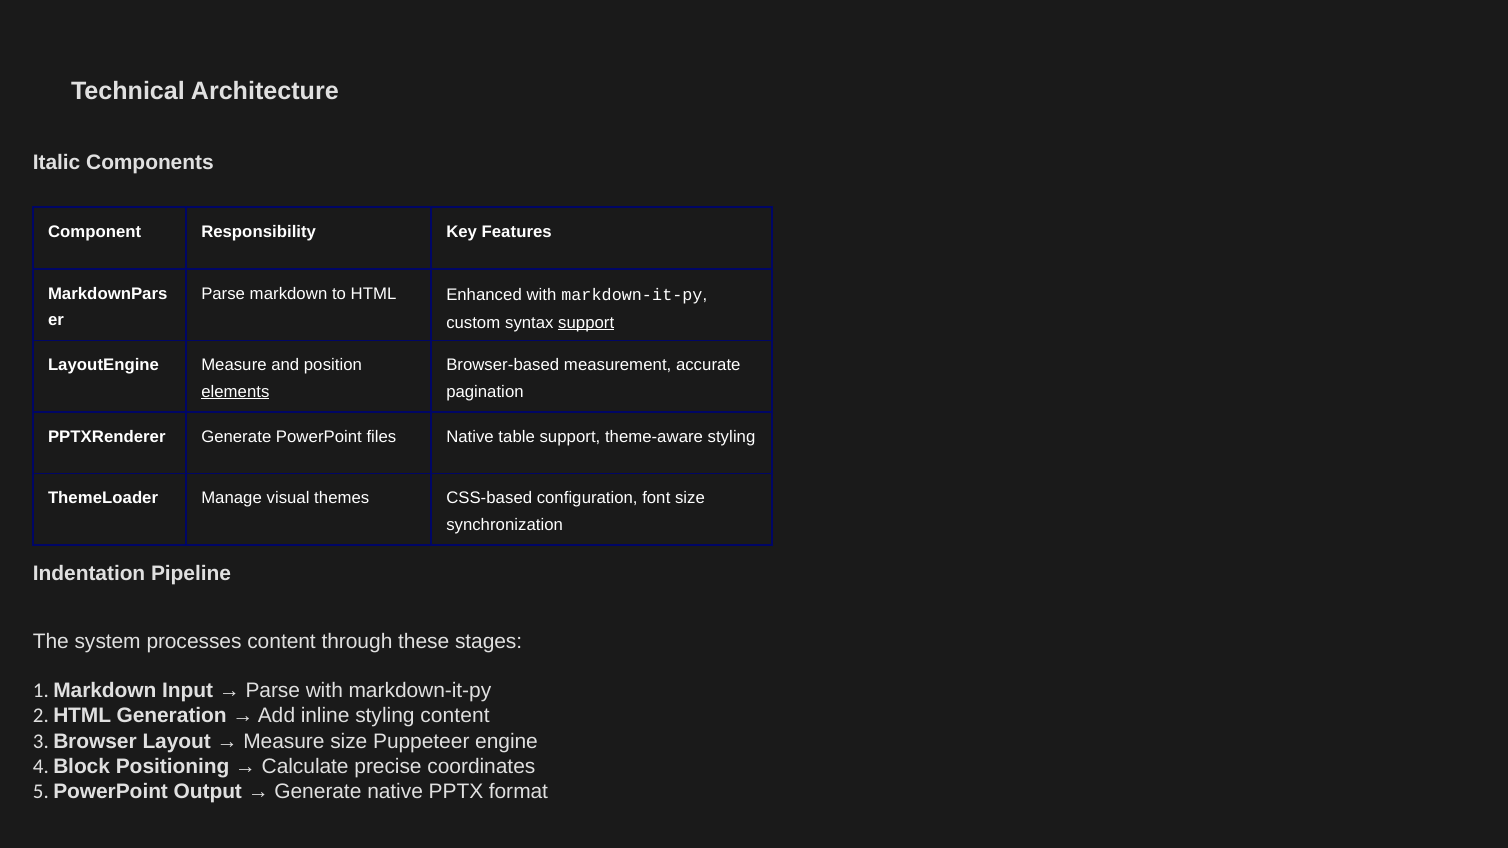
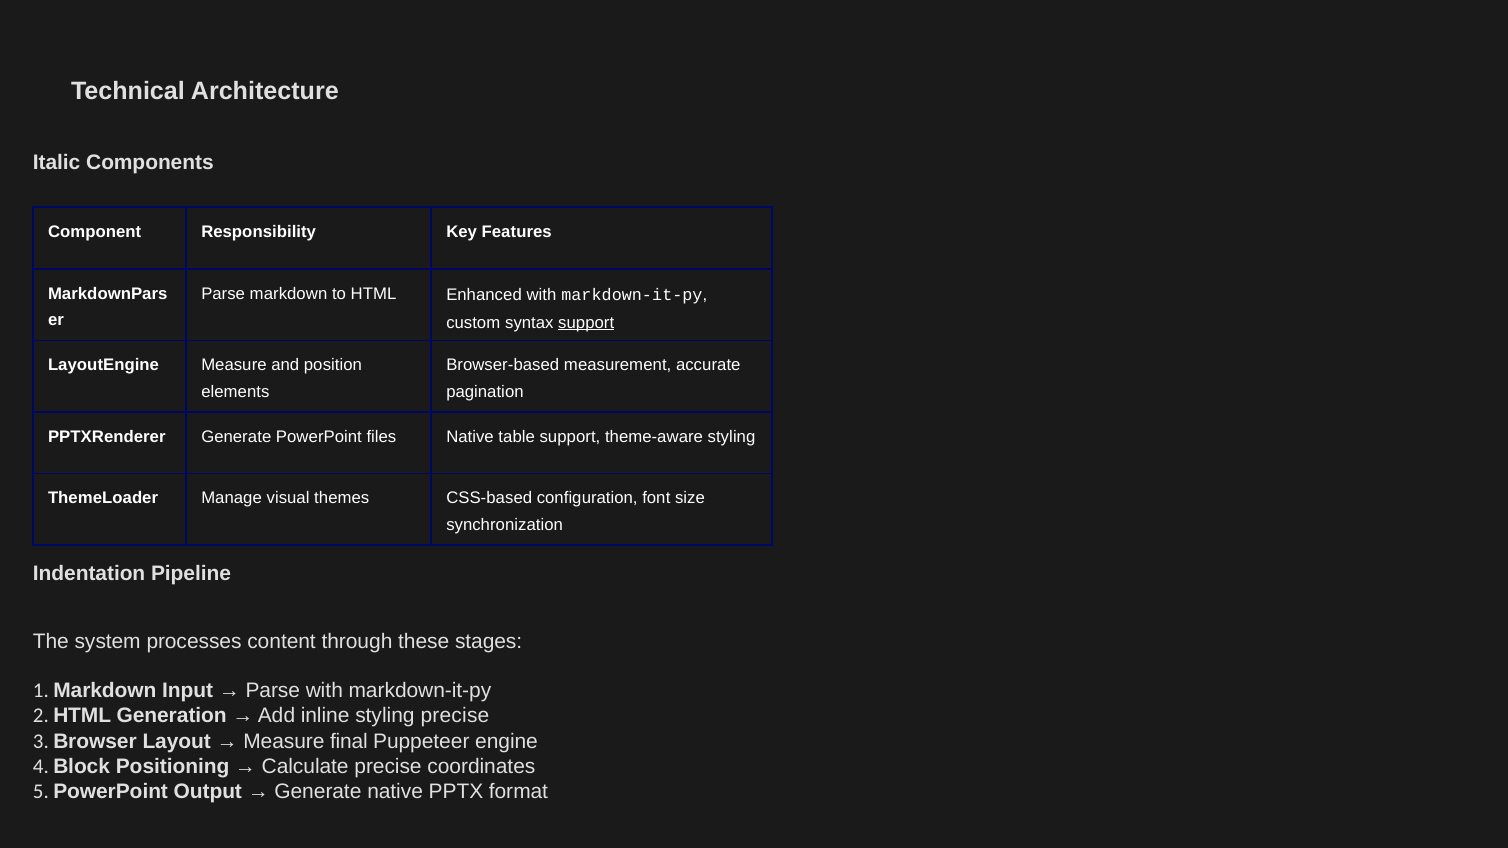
elements underline: present -> none
styling content: content -> precise
Measure size: size -> final
